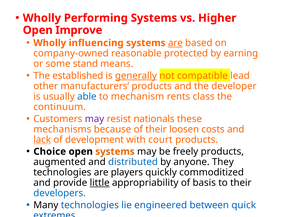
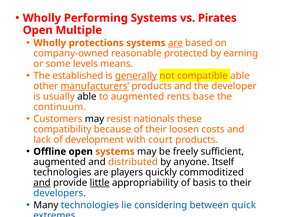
Higher: Higher -> Pirates
Improve: Improve -> Multiple
influencing: influencing -> protections
stand: stand -> levels
compatible lead: lead -> able
manufacturers underline: none -> present
able at (87, 96) colour: blue -> black
to mechanism: mechanism -> augmented
class: class -> base
may at (95, 119) colour: purple -> black
mechanisms: mechanisms -> compatibility
lack underline: present -> none
Choice: Choice -> Offline
freely products: products -> sufficient
distributed colour: blue -> orange
They: They -> Itself
and at (42, 183) underline: none -> present
engineered: engineered -> considering
